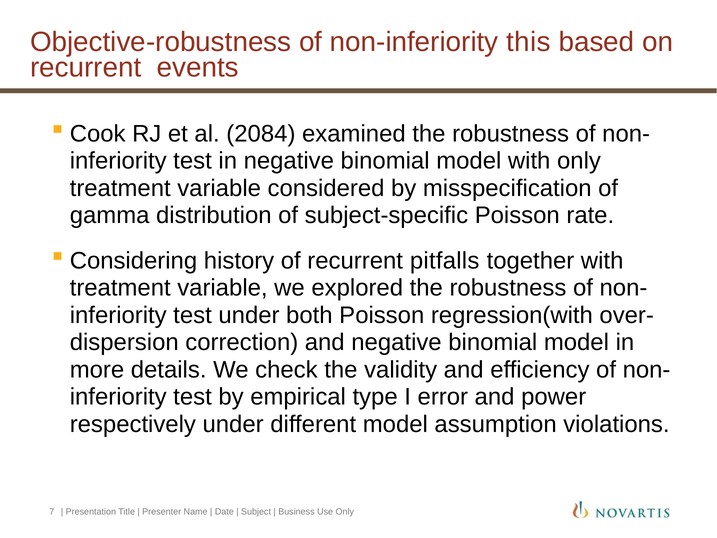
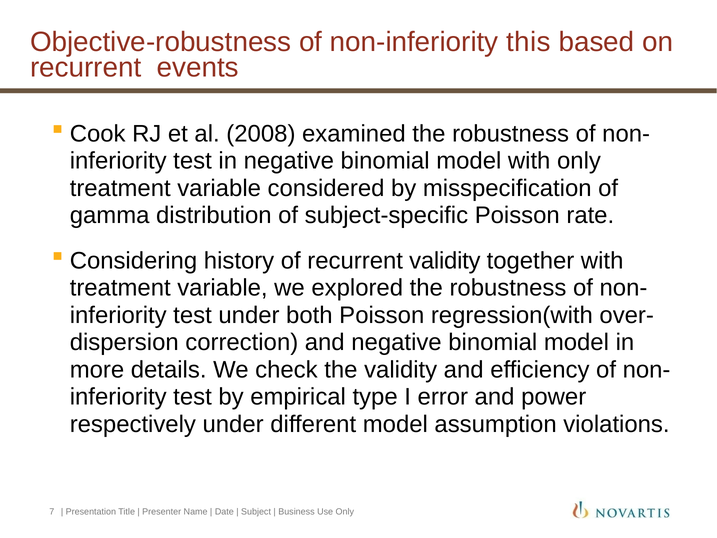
2084: 2084 -> 2008
recurrent pitfalls: pitfalls -> validity
